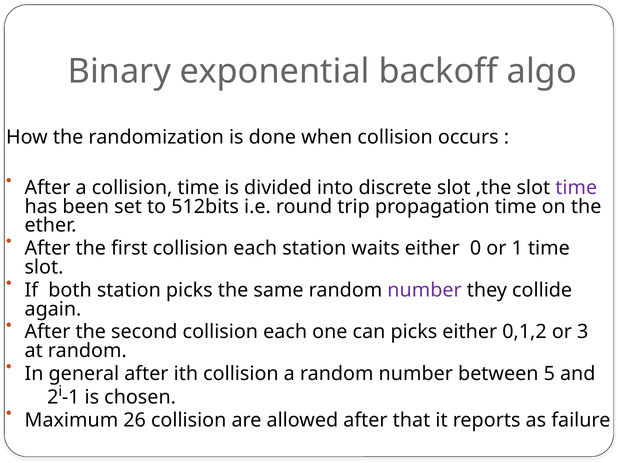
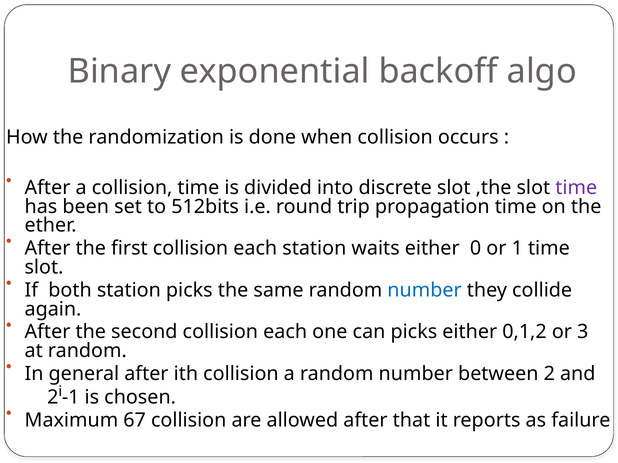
number at (425, 290) colour: purple -> blue
between 5: 5 -> 2
26: 26 -> 67
